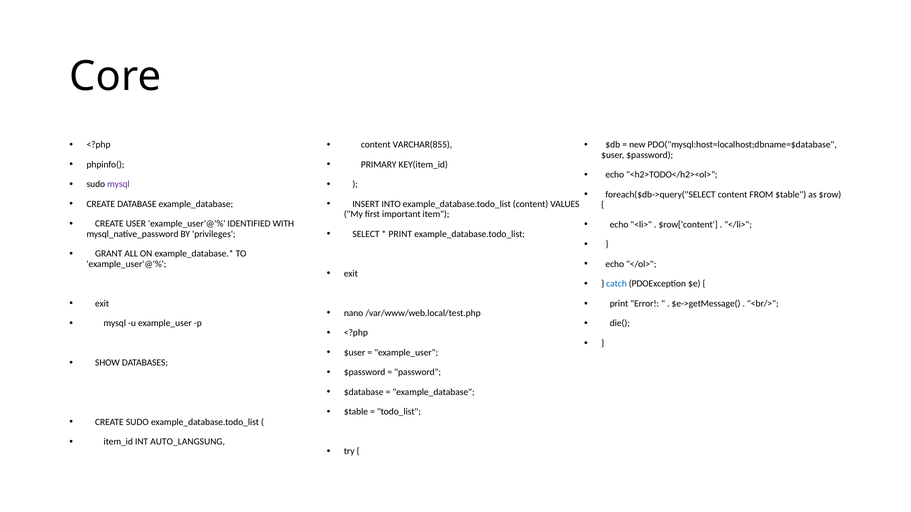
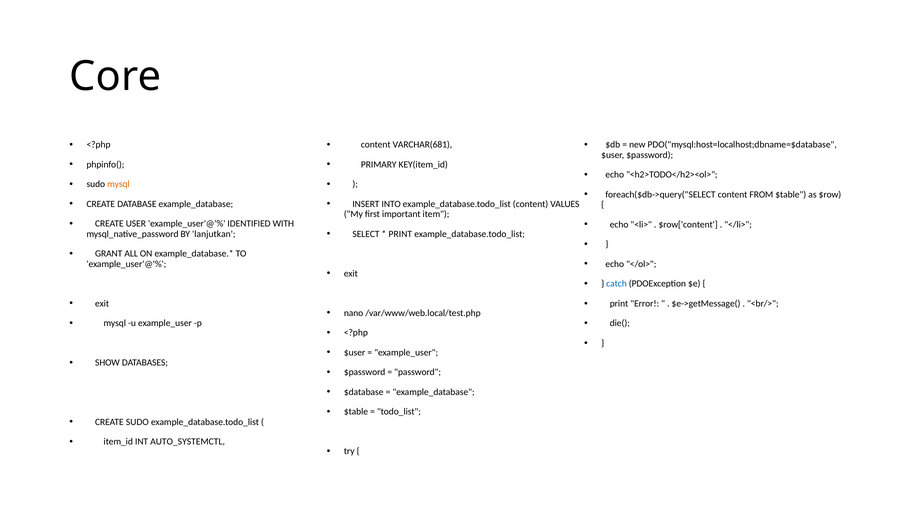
VARCHAR(855: VARCHAR(855 -> VARCHAR(681
mysql at (118, 184) colour: purple -> orange
privileges: privileges -> lanjutkan
AUTO_LANGSUNG: AUTO_LANGSUNG -> AUTO_SYSTEMCTL
